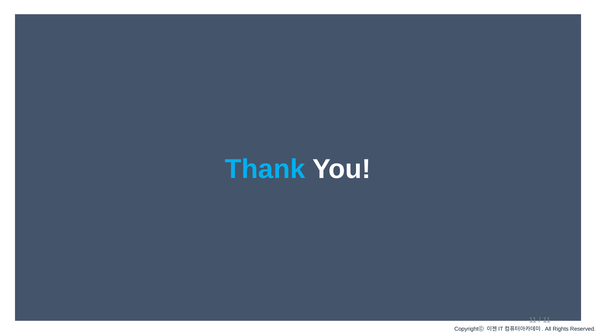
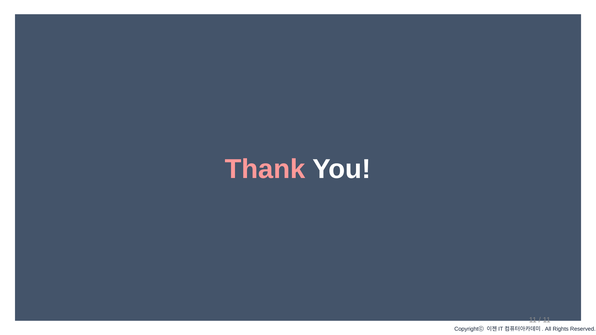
Thank colour: light blue -> pink
